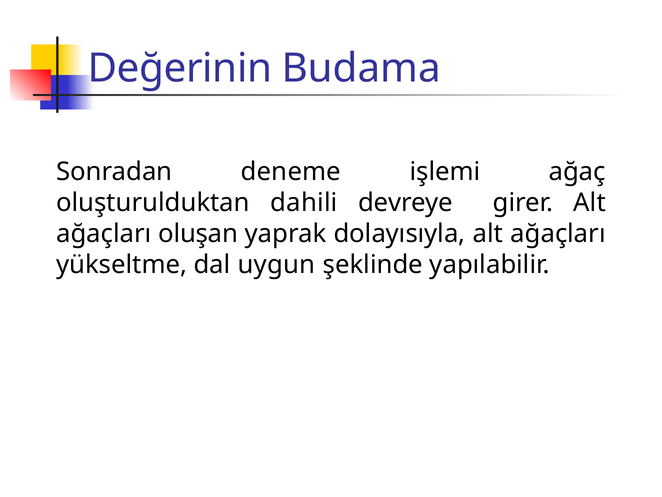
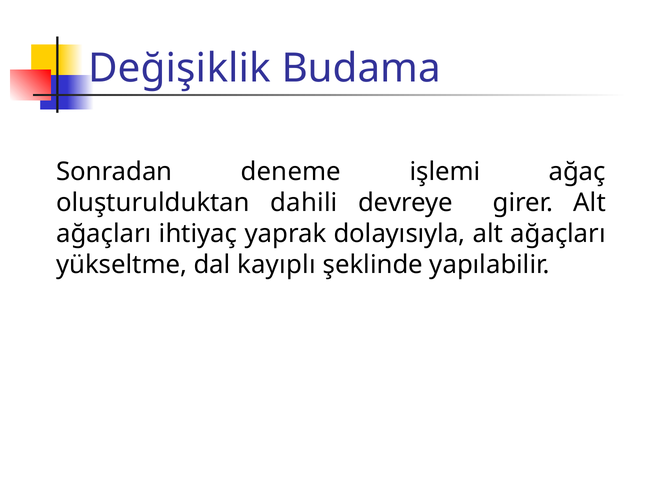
Değerinin: Değerinin -> Değişiklik
oluşan: oluşan -> ihtiyaç
uygun: uygun -> kayıplı
